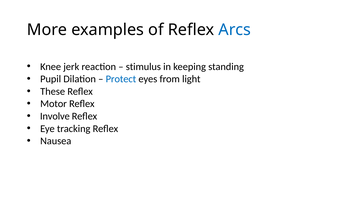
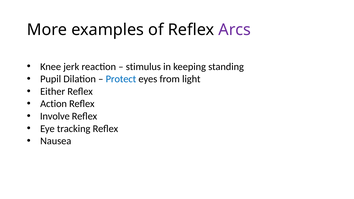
Arcs colour: blue -> purple
These: These -> Either
Motor: Motor -> Action
